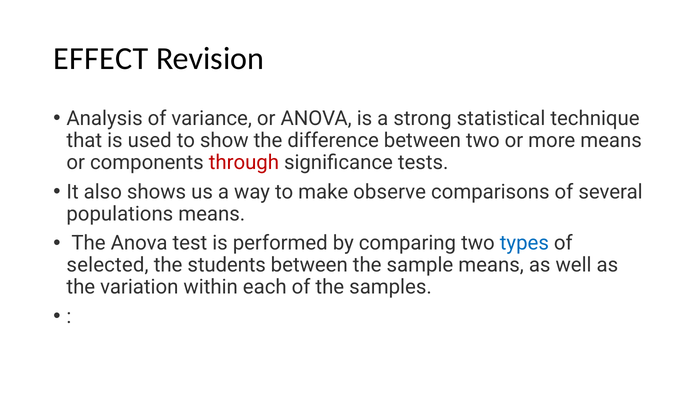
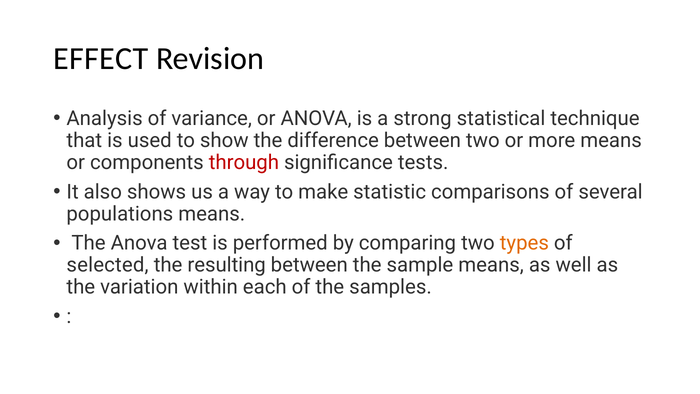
observe: observe -> statistic
types colour: blue -> orange
students: students -> resulting
